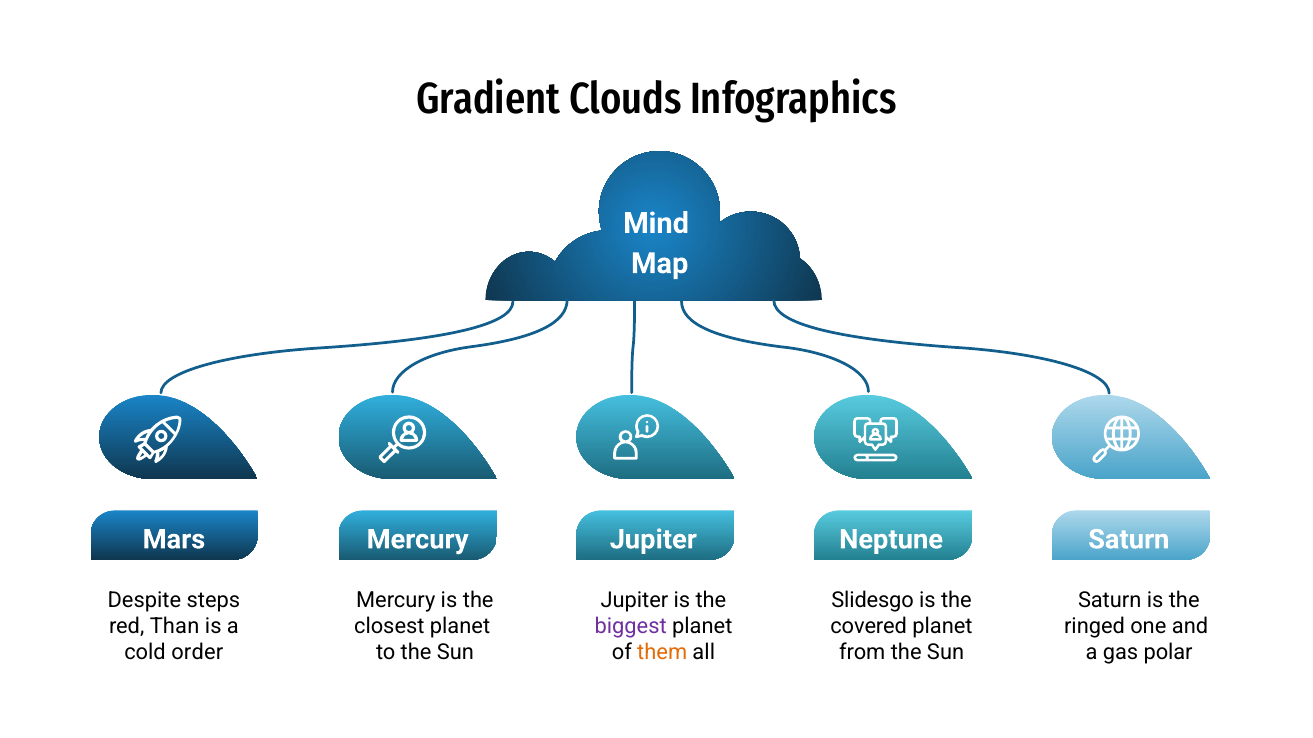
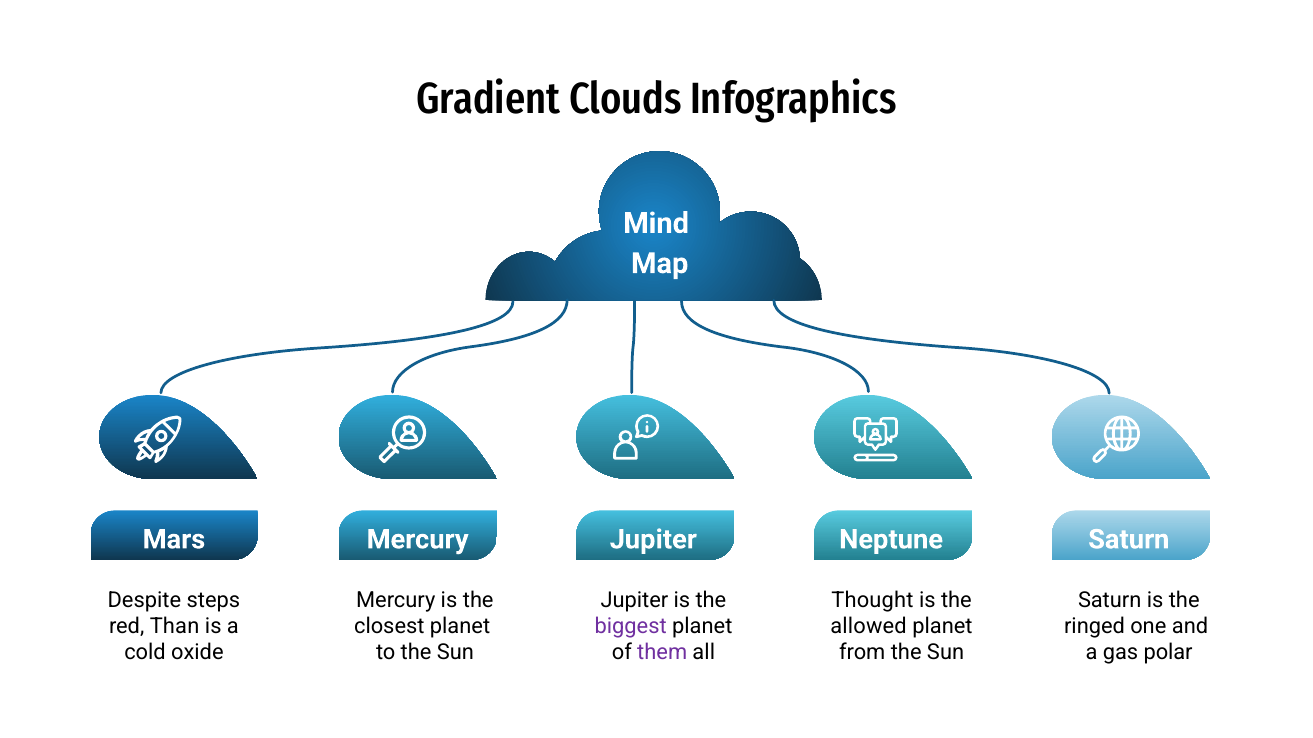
Slidesgo: Slidesgo -> Thought
covered: covered -> allowed
order: order -> oxide
them colour: orange -> purple
